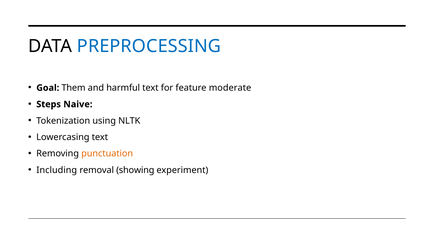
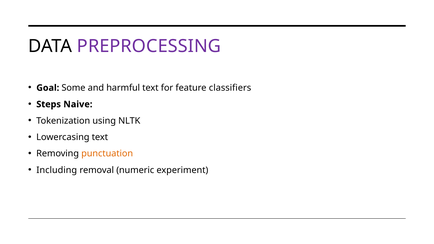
PREPROCESSING colour: blue -> purple
Them: Them -> Some
moderate: moderate -> classifiers
showing: showing -> numeric
